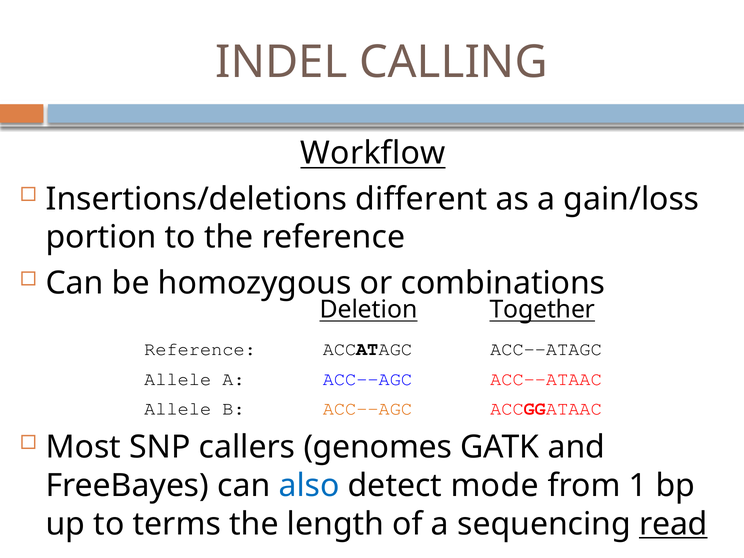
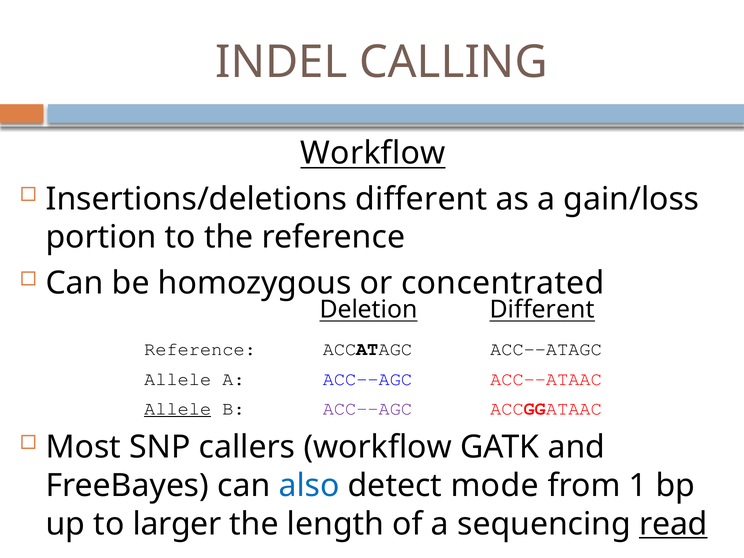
combinations: combinations -> concentrated
Deletion Together: Together -> Different
Allele at (178, 408) underline: none -> present
ACC--AGC at (367, 408) colour: orange -> purple
callers genomes: genomes -> workflow
terms: terms -> larger
